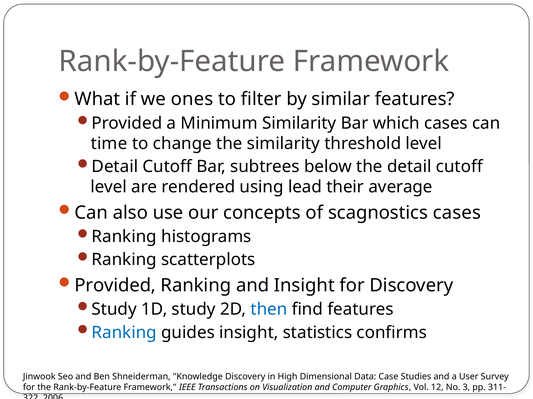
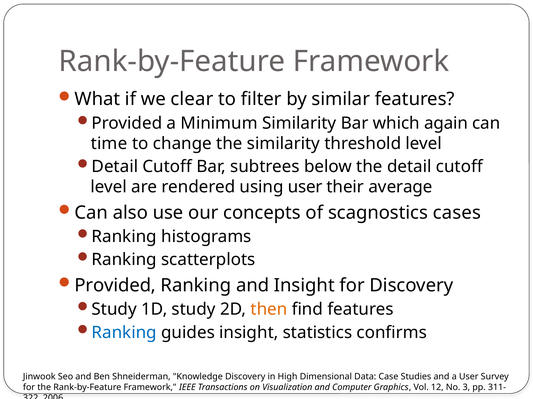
ones: ones -> clear
which cases: cases -> again
using lead: lead -> user
then colour: blue -> orange
